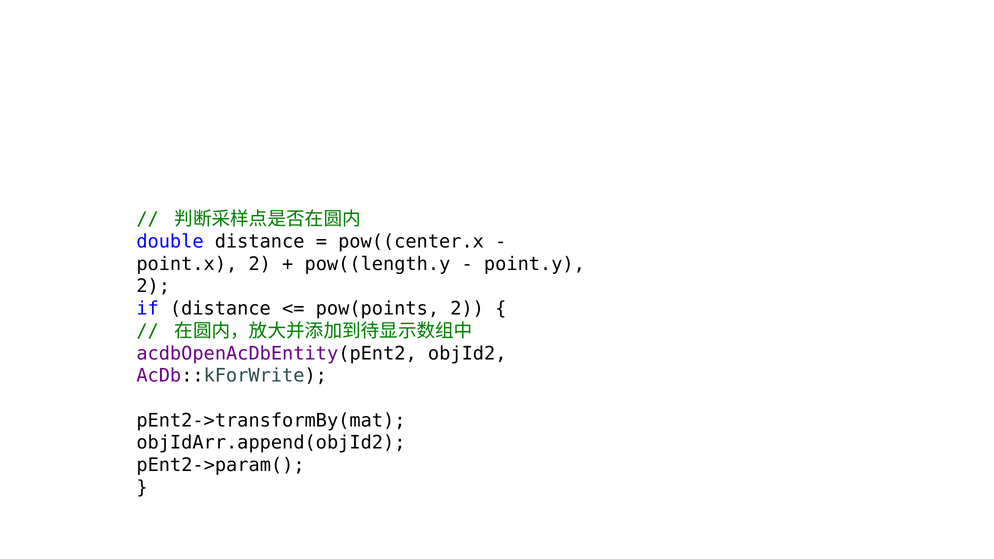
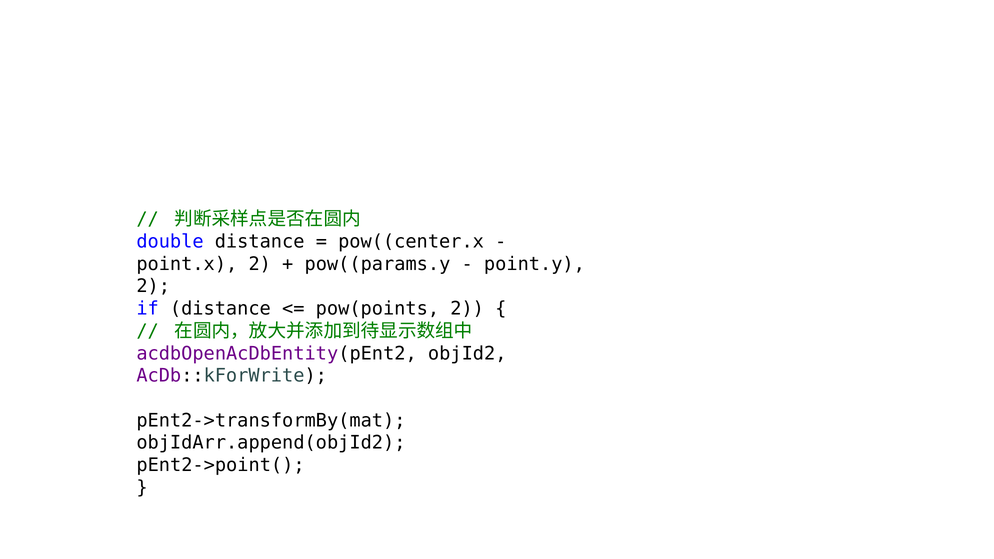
pow((length.y: pow((length.y -> pow((params.y
pEnt2->param(: pEnt2->param( -> pEnt2->point(
